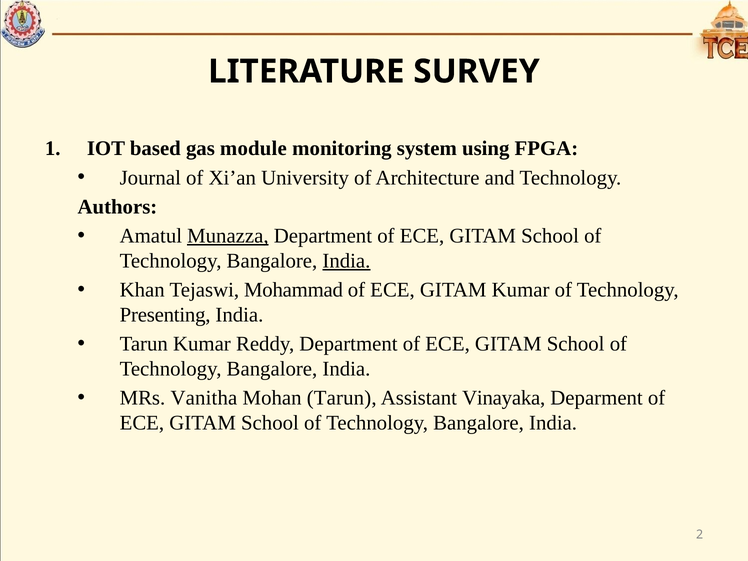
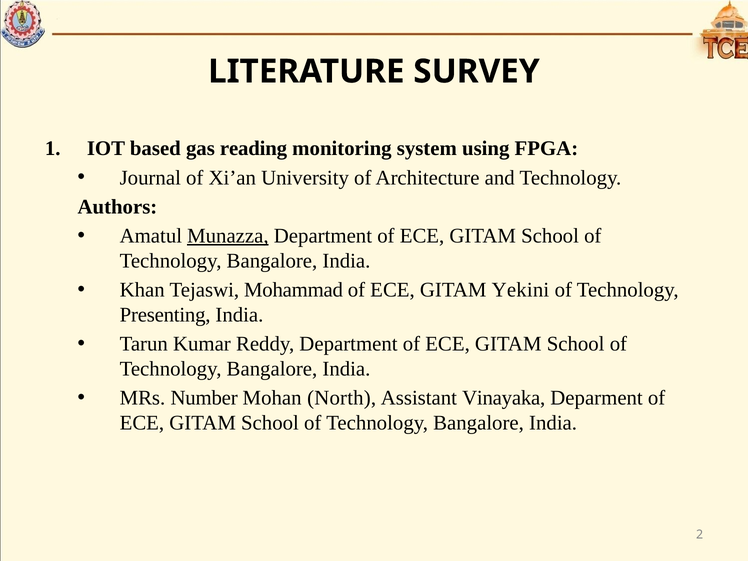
module: module -> reading
India at (346, 261) underline: present -> none
GITAM Kumar: Kumar -> Yekini
Vanitha: Vanitha -> Number
Mohan Tarun: Tarun -> North
